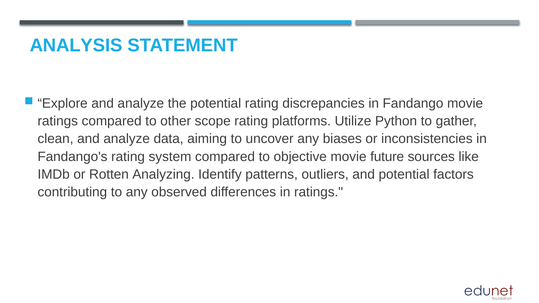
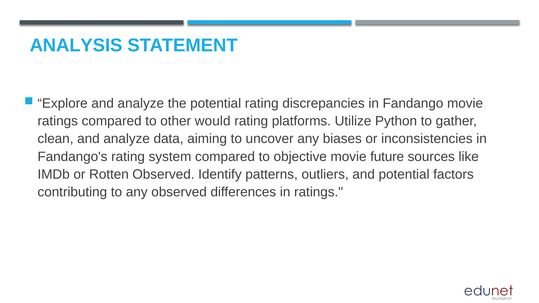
scope: scope -> would
Rotten Analyzing: Analyzing -> Observed
